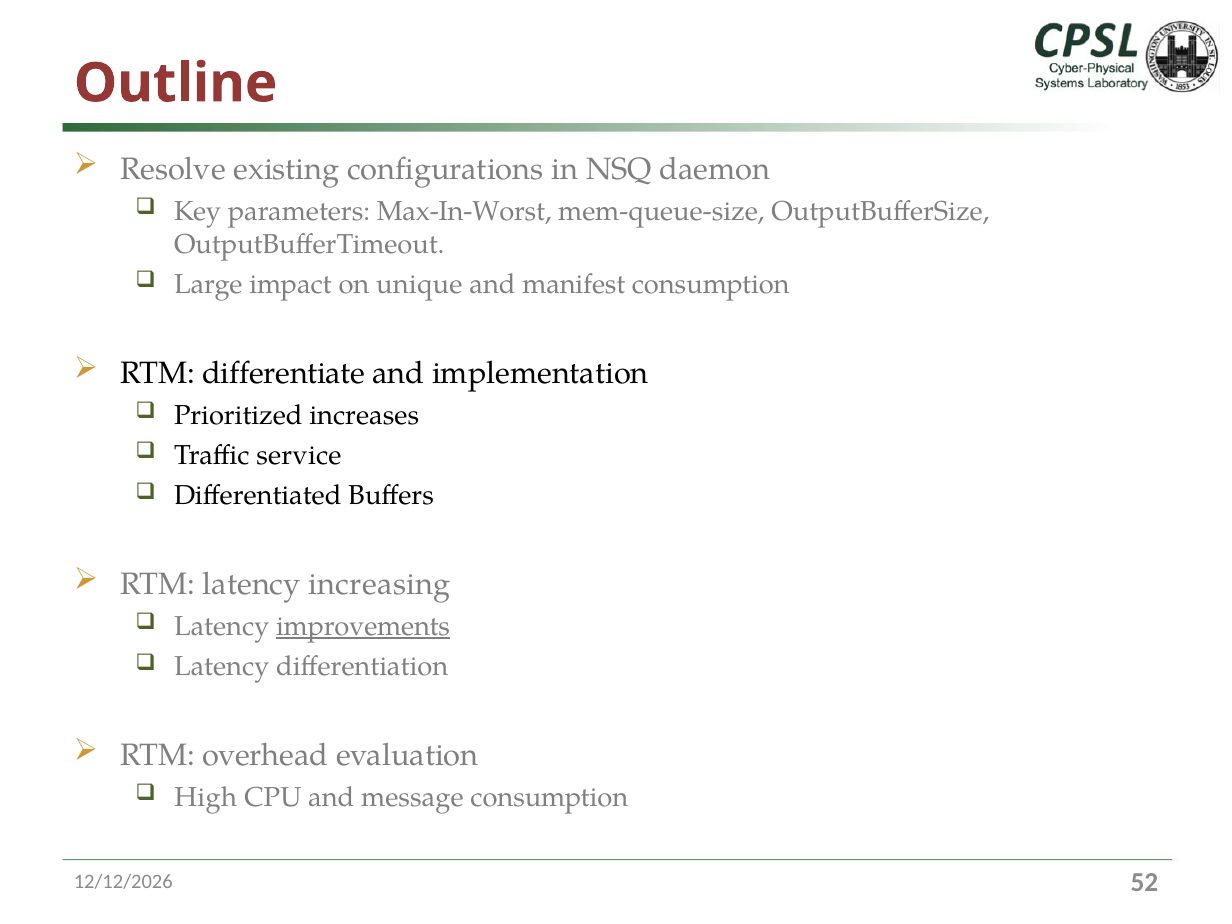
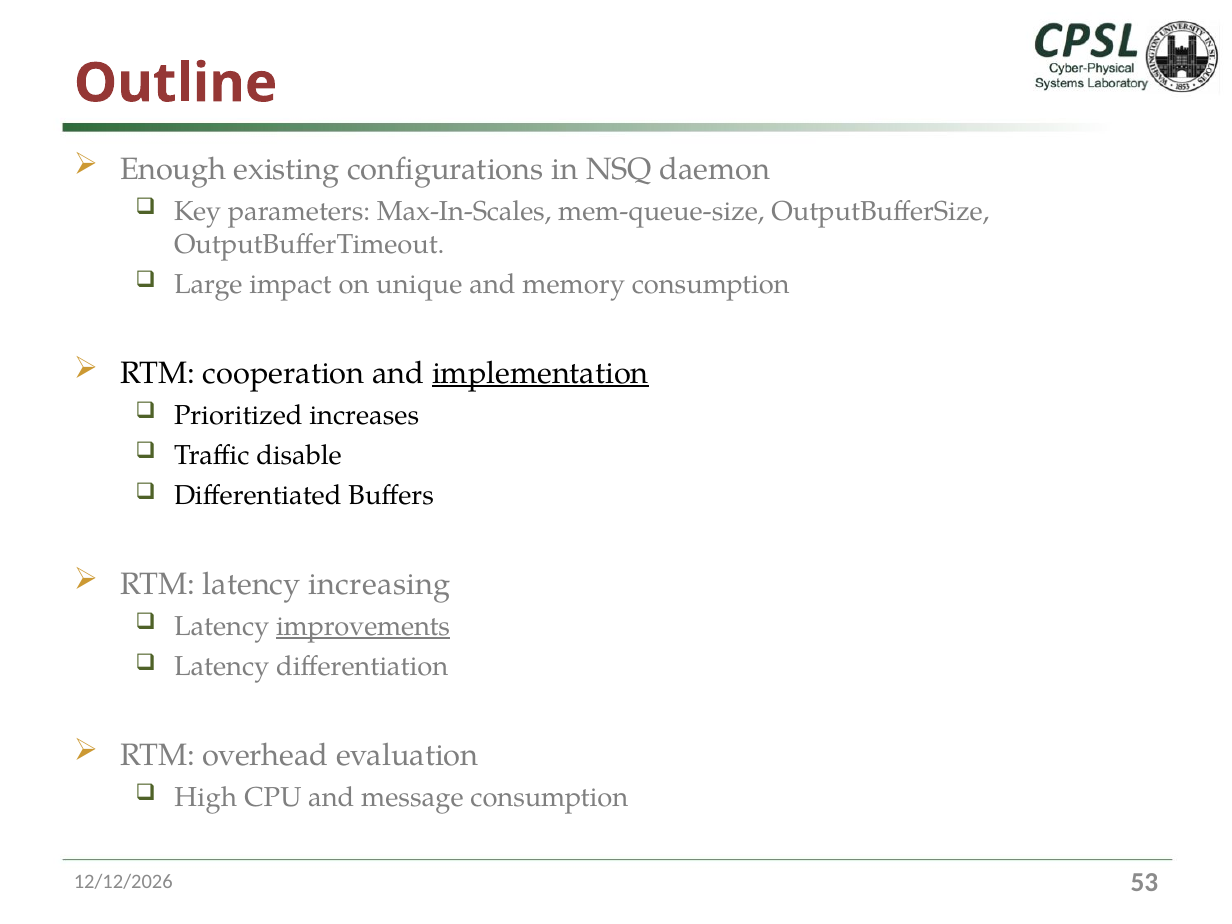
Resolve: Resolve -> Enough
Max-In-Worst: Max-In-Worst -> Max-In-Scales
manifest: manifest -> memory
differentiate: differentiate -> cooperation
implementation underline: none -> present
service: service -> disable
52: 52 -> 53
